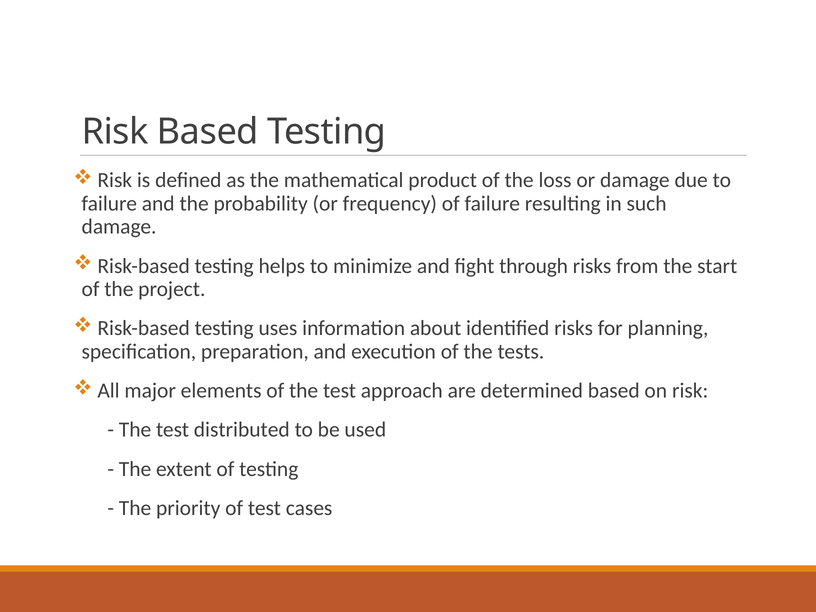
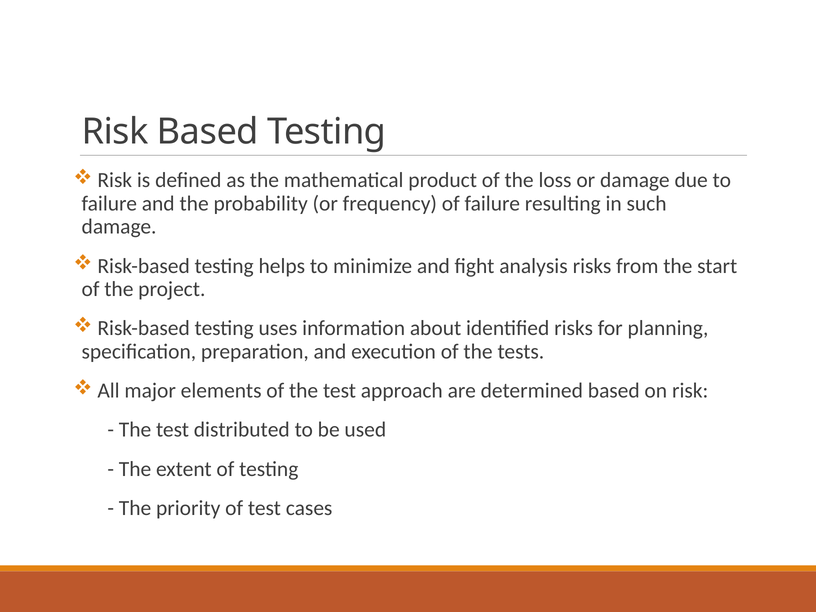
through: through -> analysis
